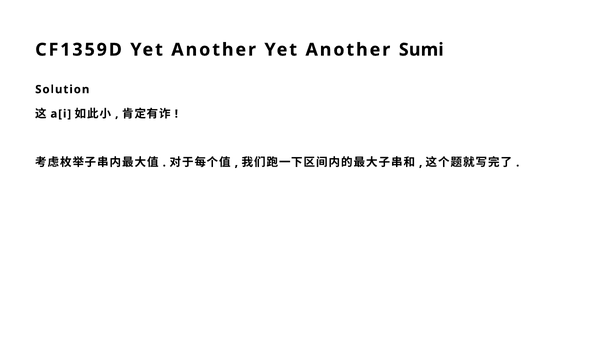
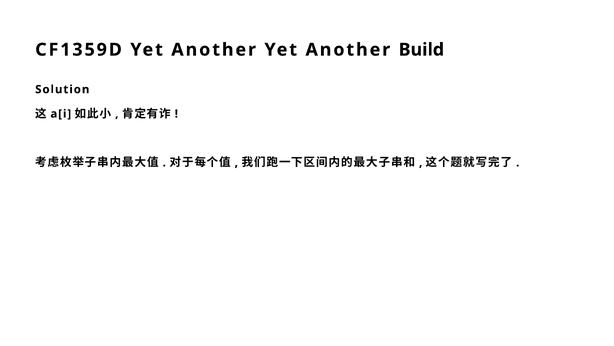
Sumi: Sumi -> Build
